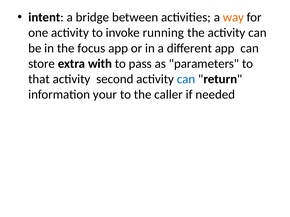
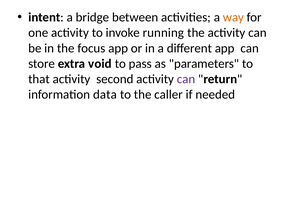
with: with -> void
can at (186, 79) colour: blue -> purple
your: your -> data
